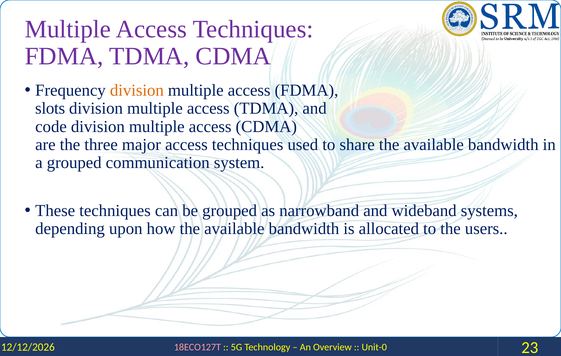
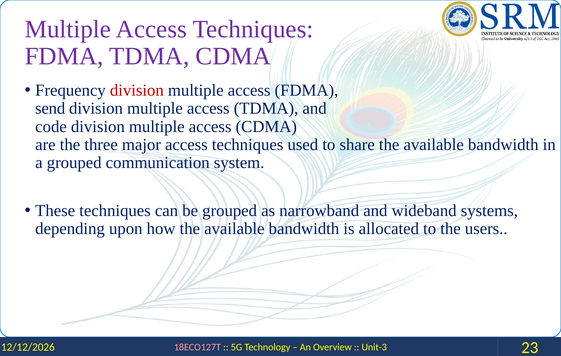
division at (137, 90) colour: orange -> red
slots: slots -> send
Unit-0: Unit-0 -> Unit-3
